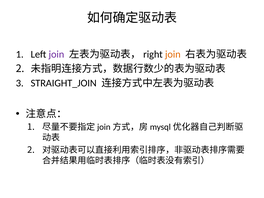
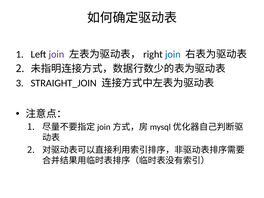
join at (173, 54) colour: orange -> blue
